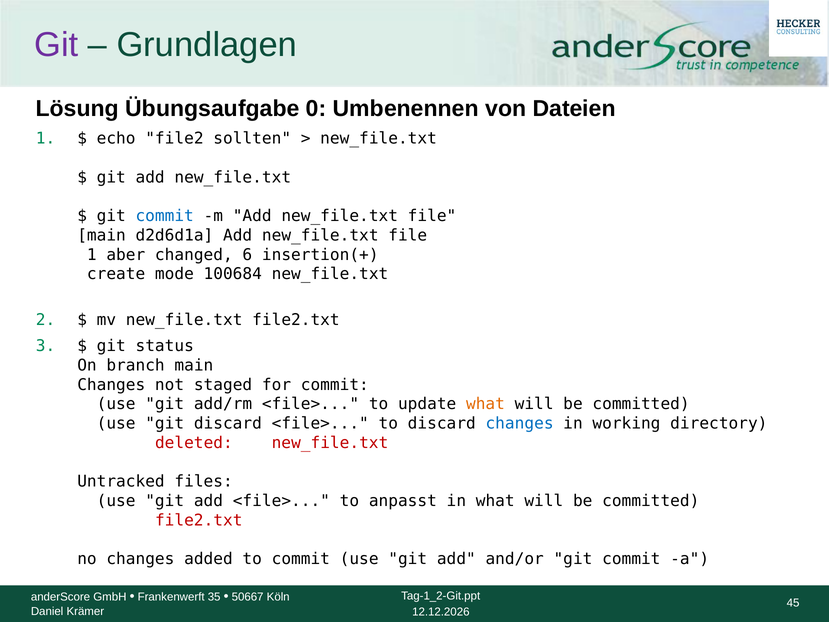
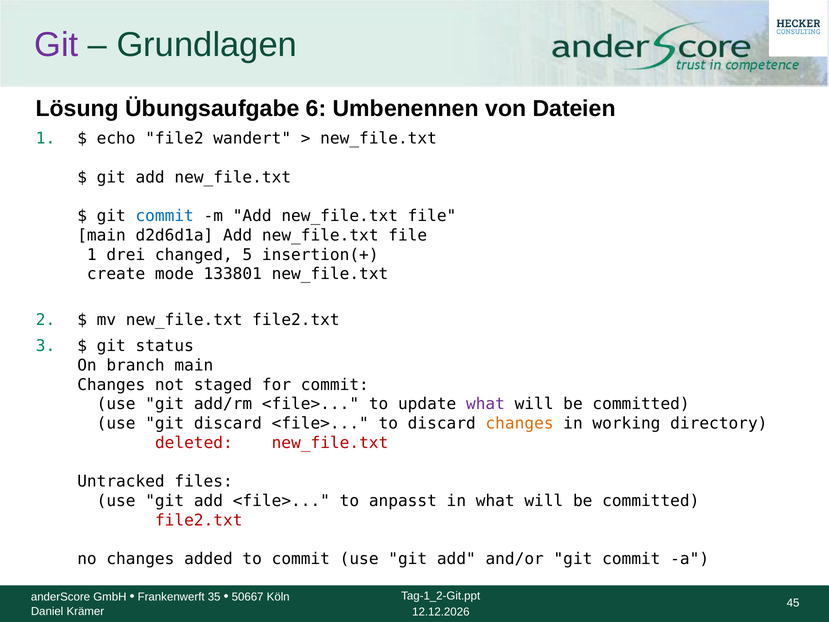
0: 0 -> 6
sollten: sollten -> wandert
aber: aber -> drei
6: 6 -> 5
100684: 100684 -> 133801
what at (485, 404) colour: orange -> purple
changes at (520, 423) colour: blue -> orange
